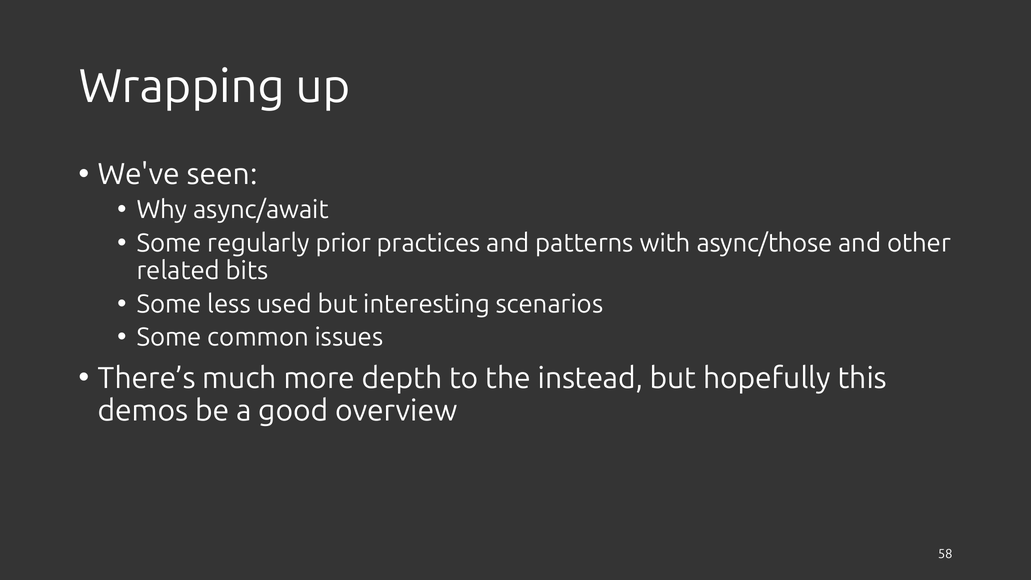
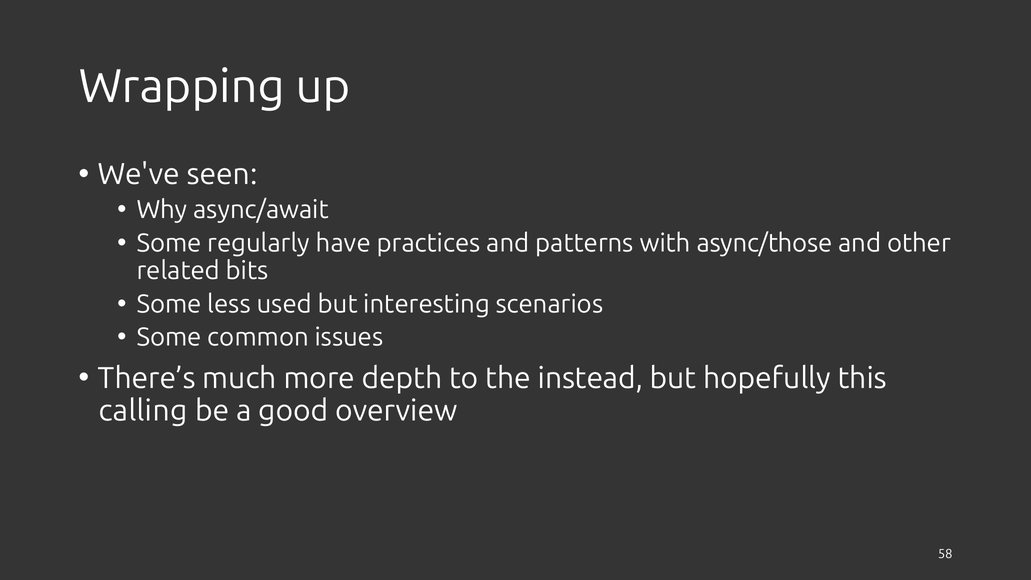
prior: prior -> have
demos: demos -> calling
